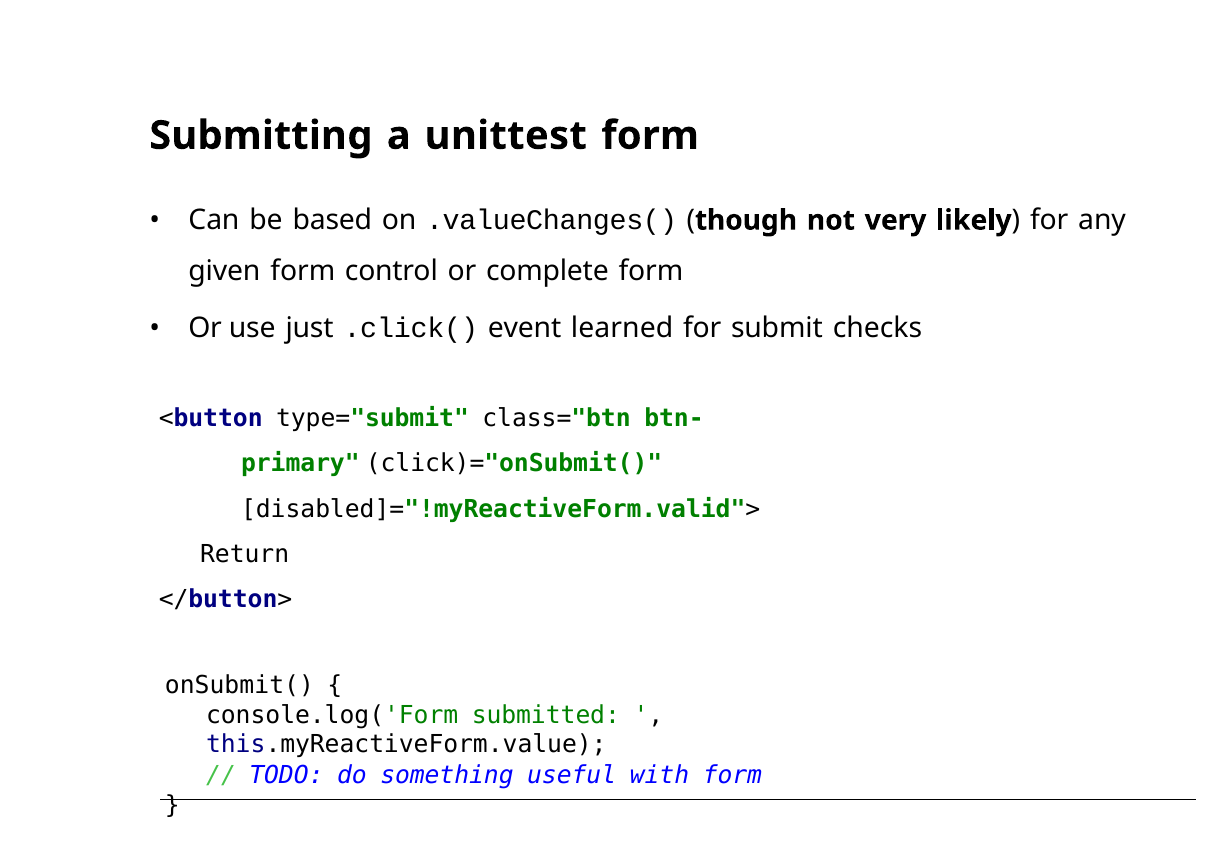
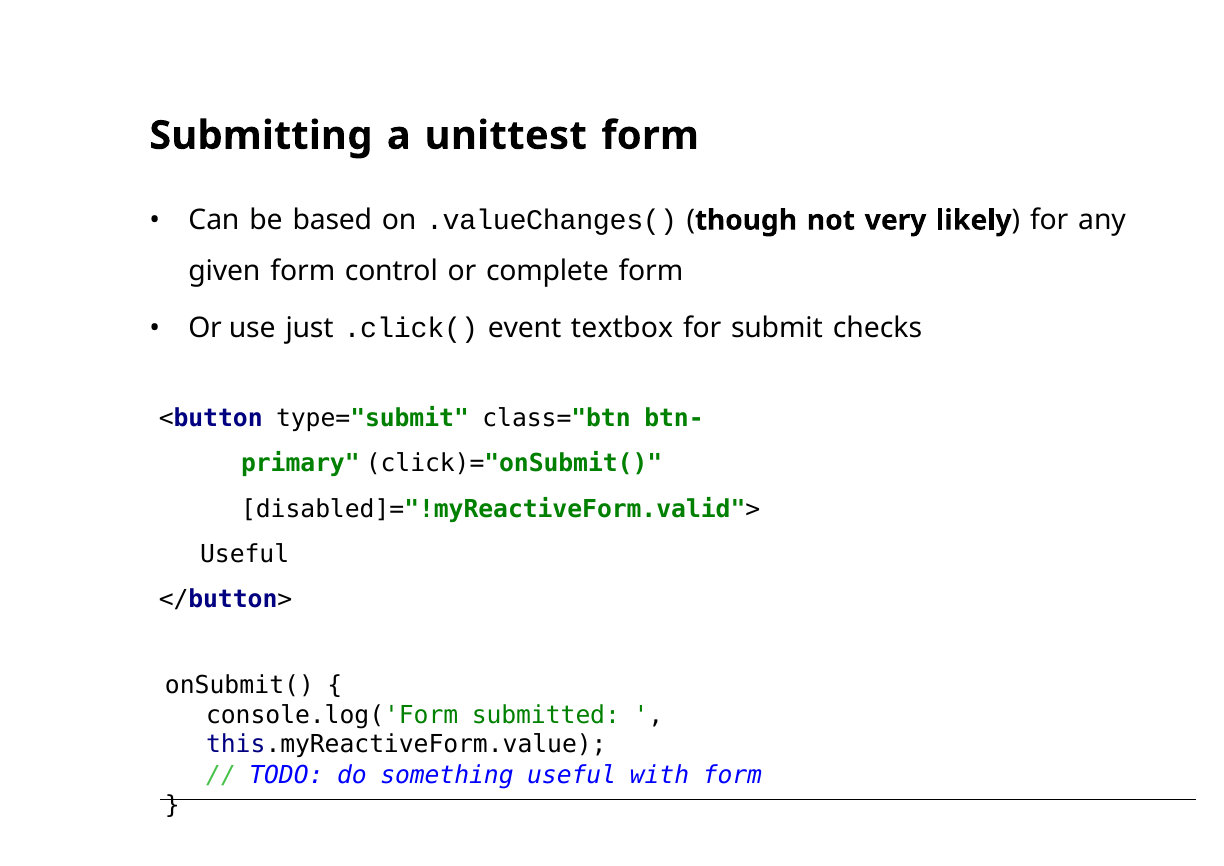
learned: learned -> textbox
Return at (245, 554): Return -> Useful
